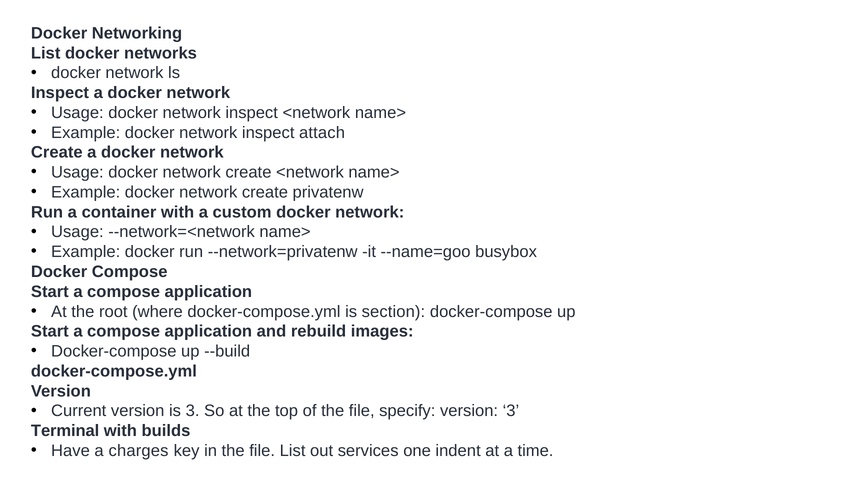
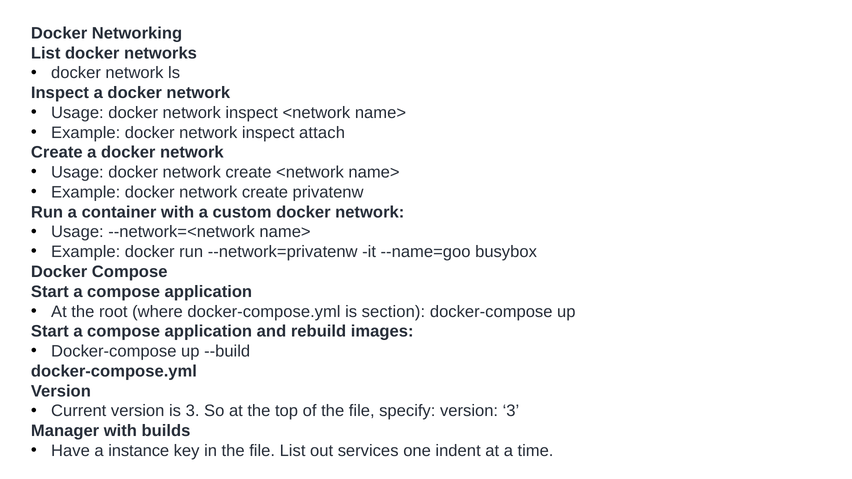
Terminal: Terminal -> Manager
charges: charges -> instance
